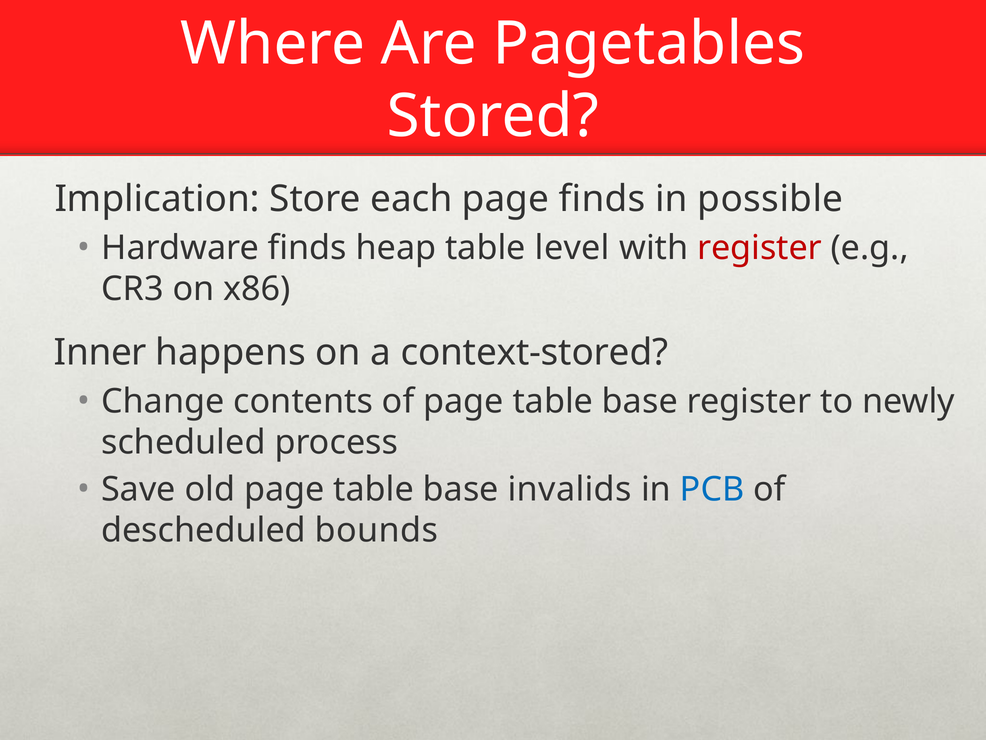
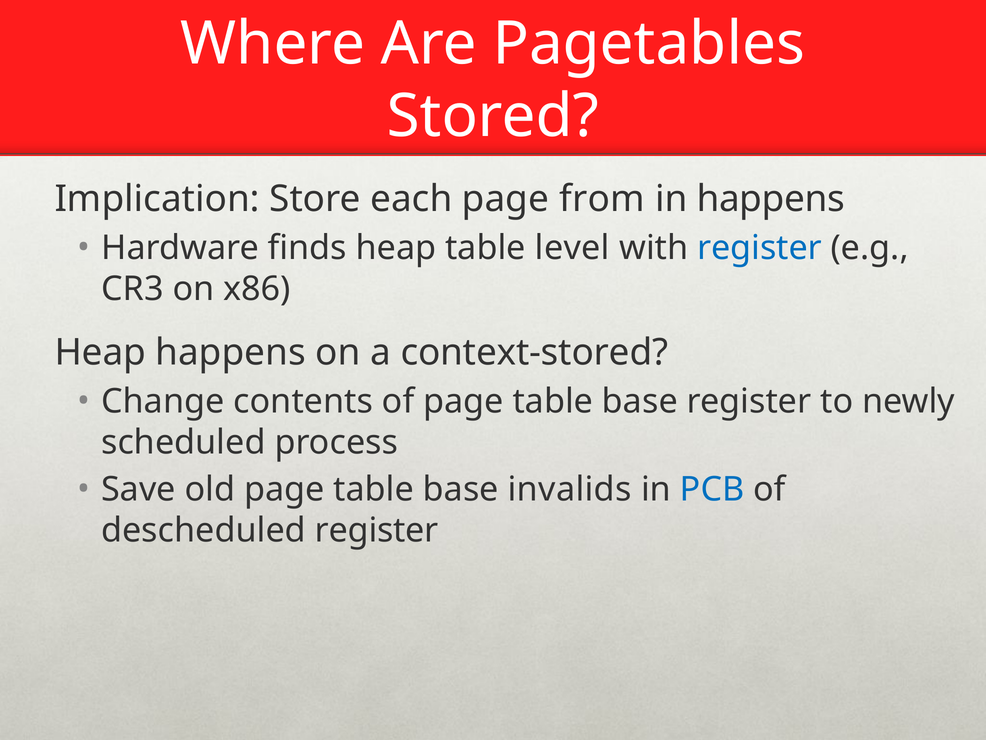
page finds: finds -> from
in possible: possible -> happens
register at (760, 248) colour: red -> blue
Inner at (100, 352): Inner -> Heap
descheduled bounds: bounds -> register
